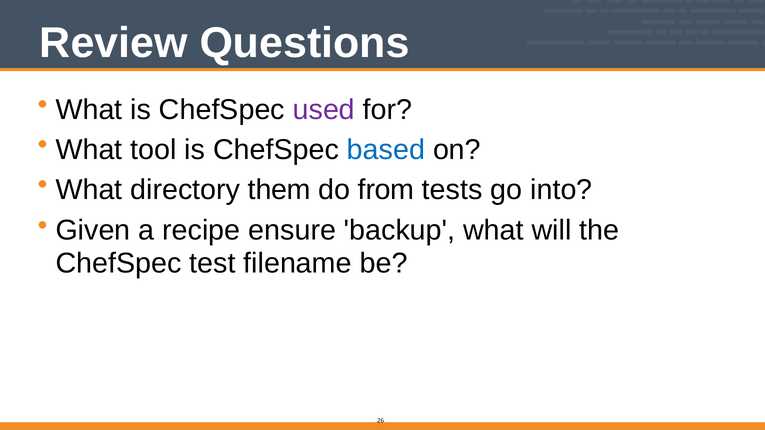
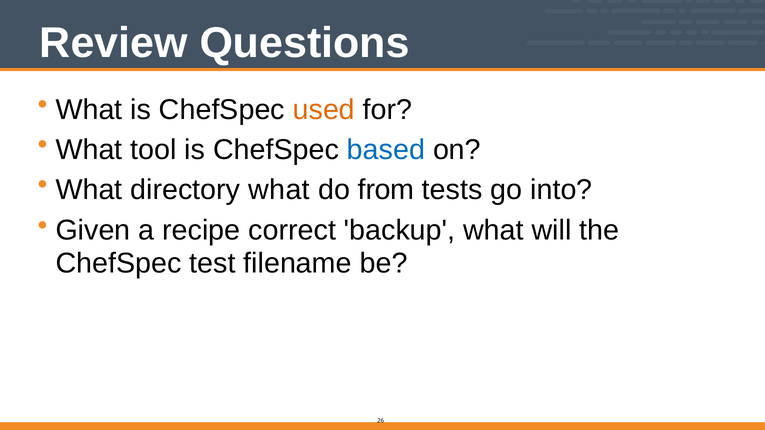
used colour: purple -> orange
directory them: them -> what
ensure: ensure -> correct
